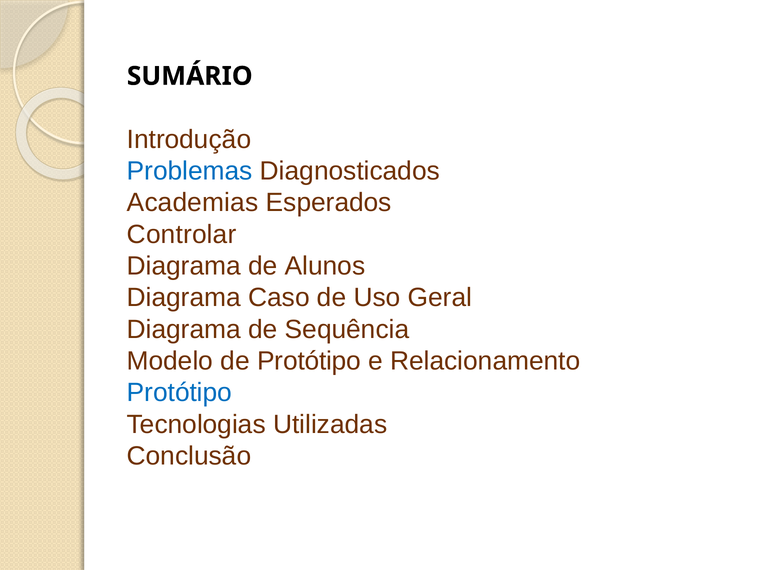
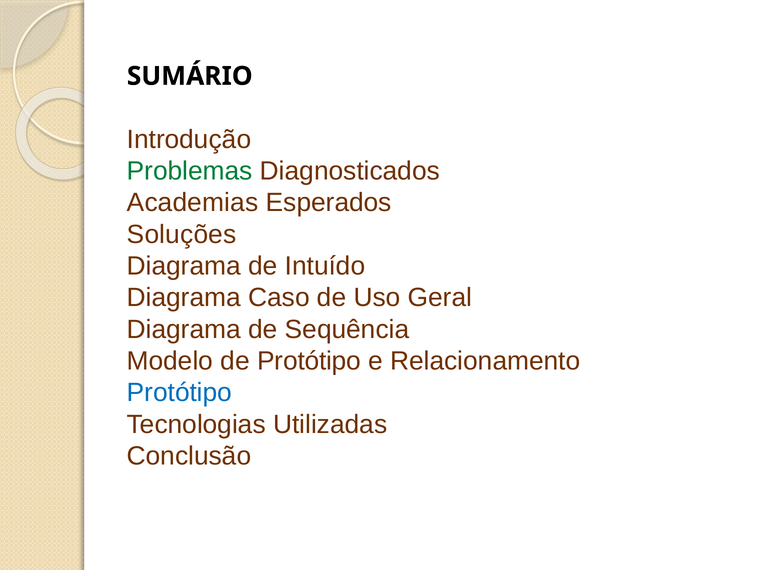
Problemas colour: blue -> green
Controlar: Controlar -> Soluções
Alunos: Alunos -> Intuído
